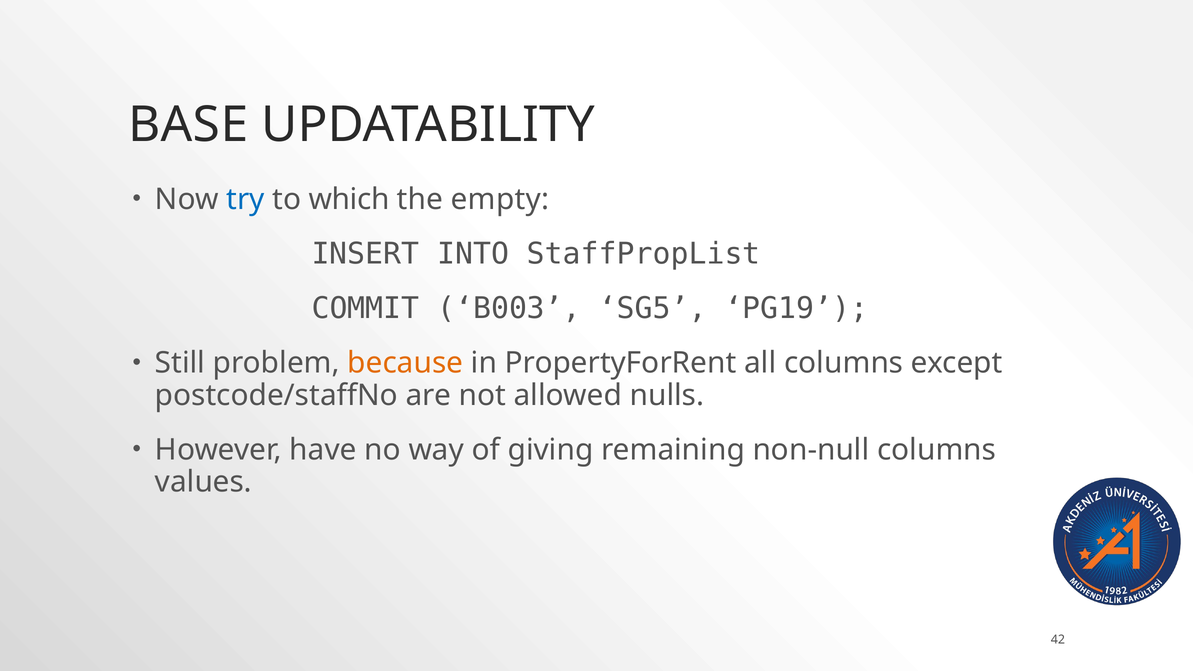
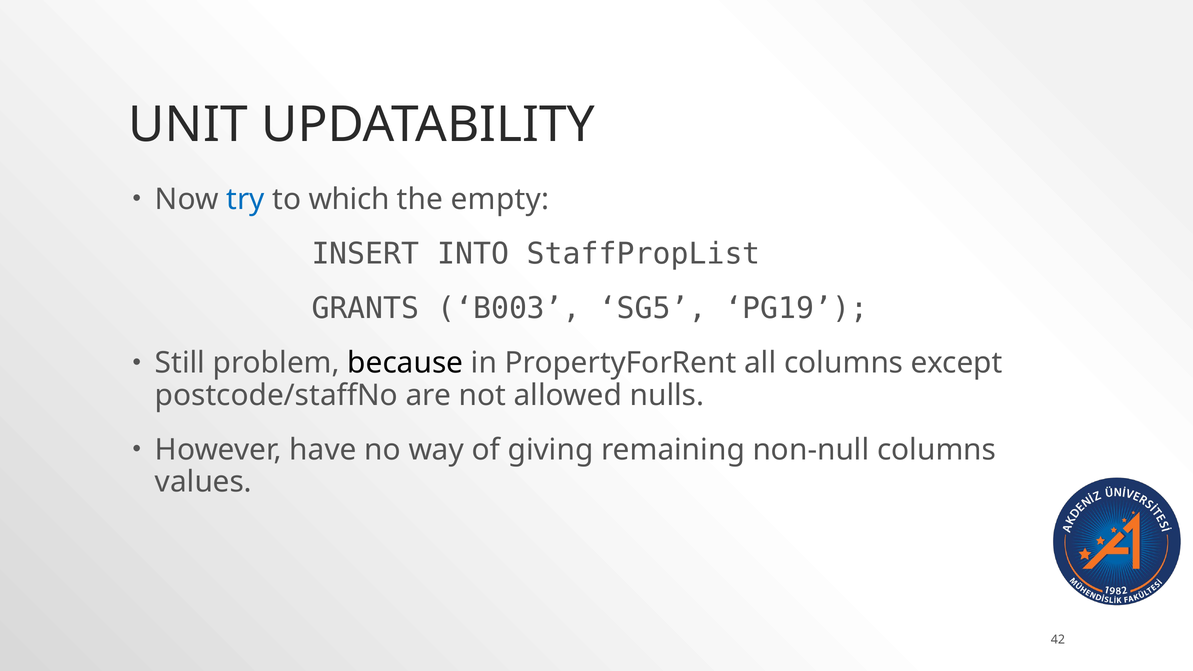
BASE: BASE -> UNIT
COMMIT: COMMIT -> GRANTS
because colour: orange -> black
